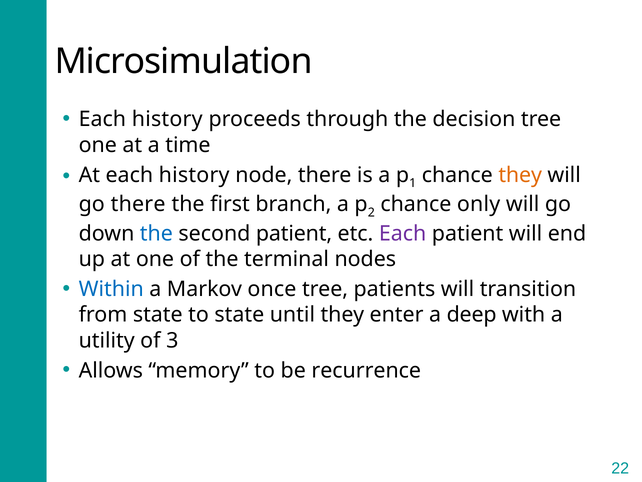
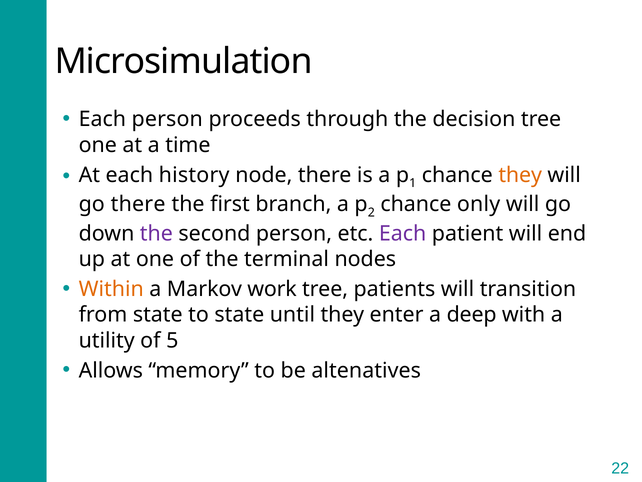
history at (167, 119): history -> person
the at (156, 233) colour: blue -> purple
second patient: patient -> person
Within colour: blue -> orange
once: once -> work
3: 3 -> 5
recurrence: recurrence -> altenatives
